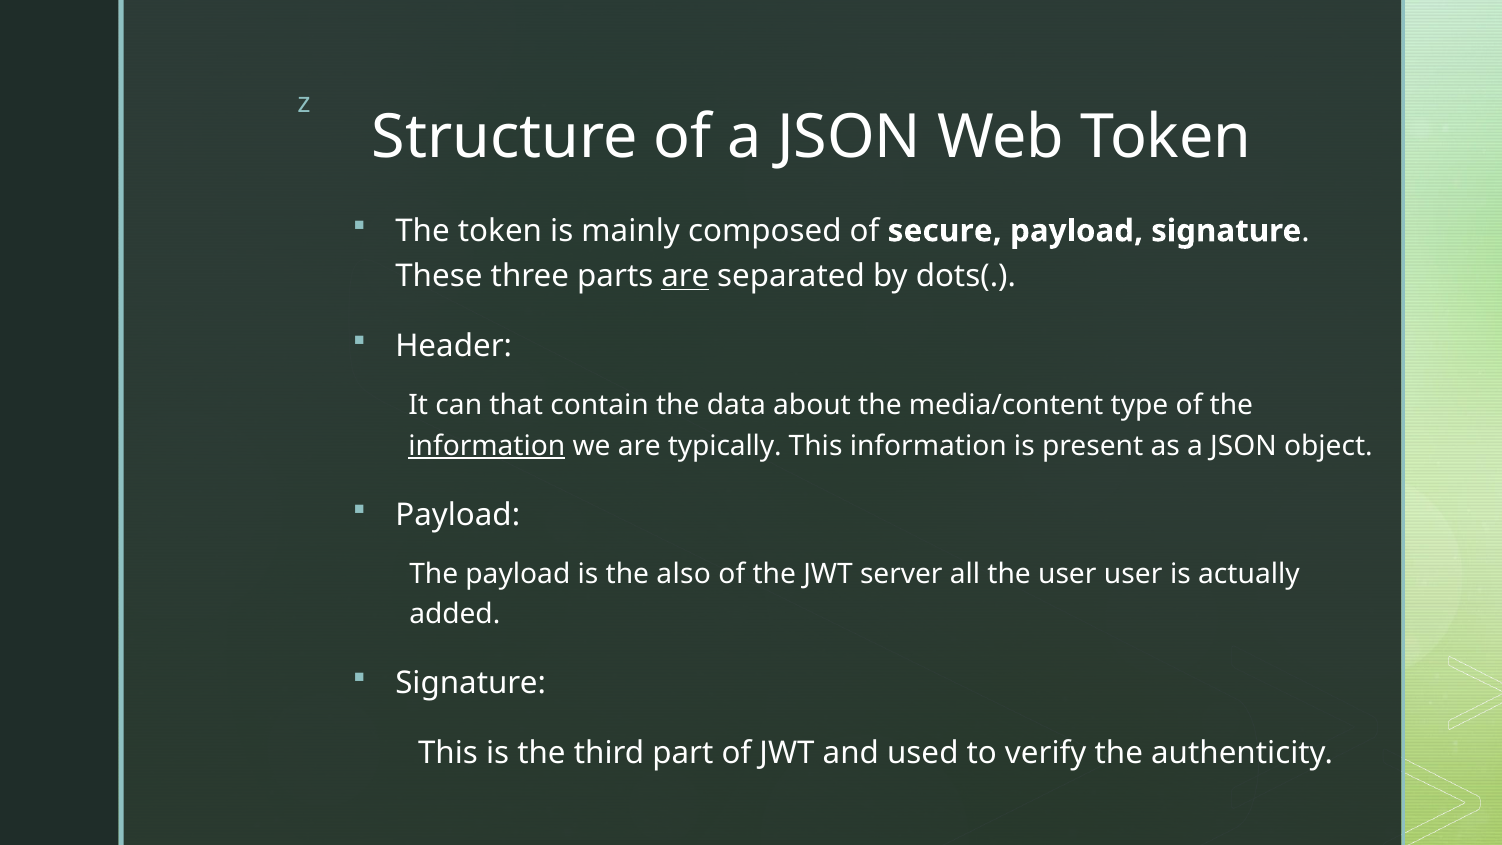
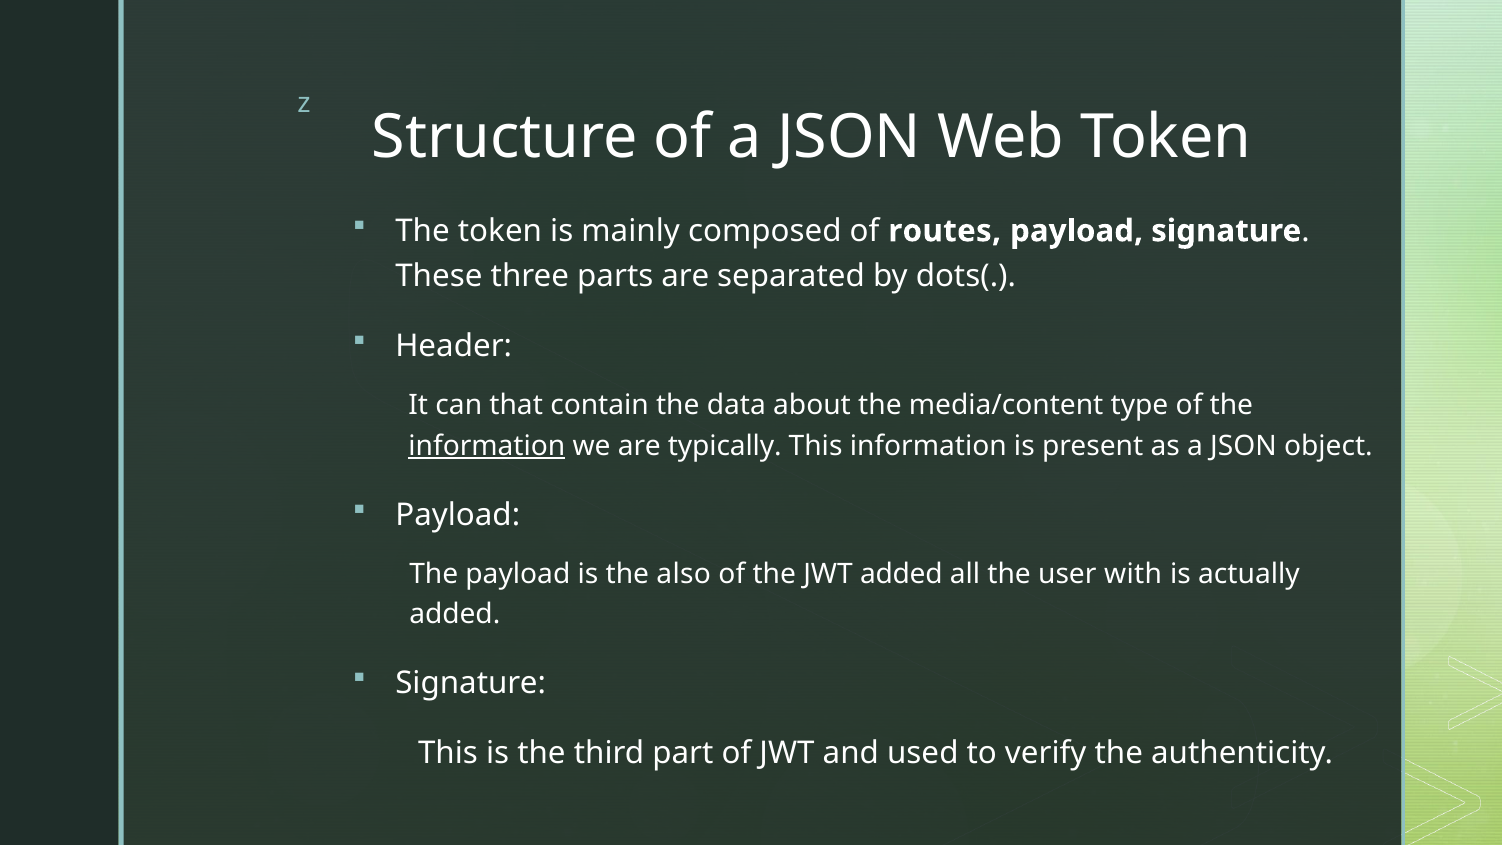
secure: secure -> routes
are at (685, 276) underline: present -> none
JWT server: server -> added
user user: user -> with
